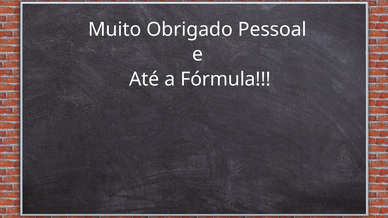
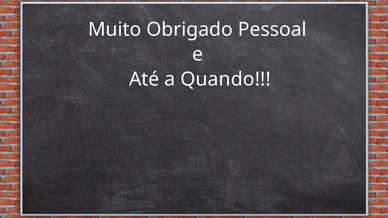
Fórmula: Fórmula -> Quando
